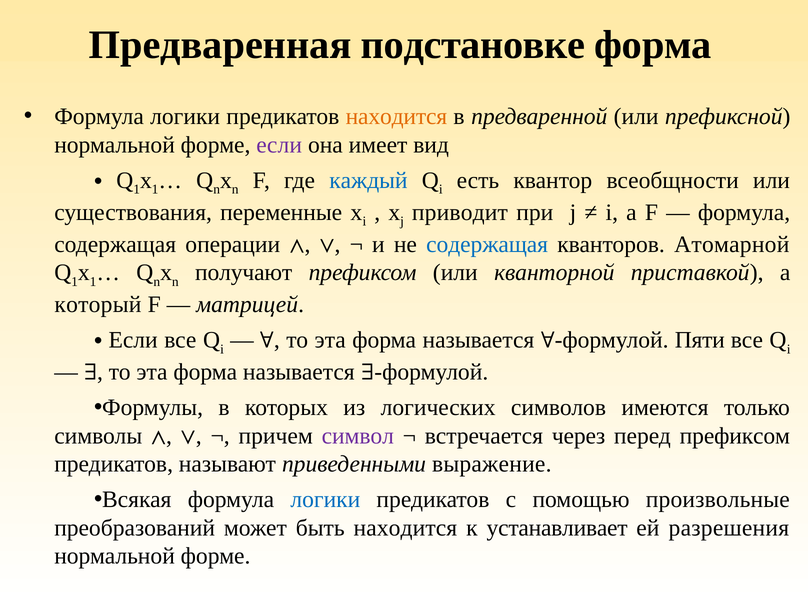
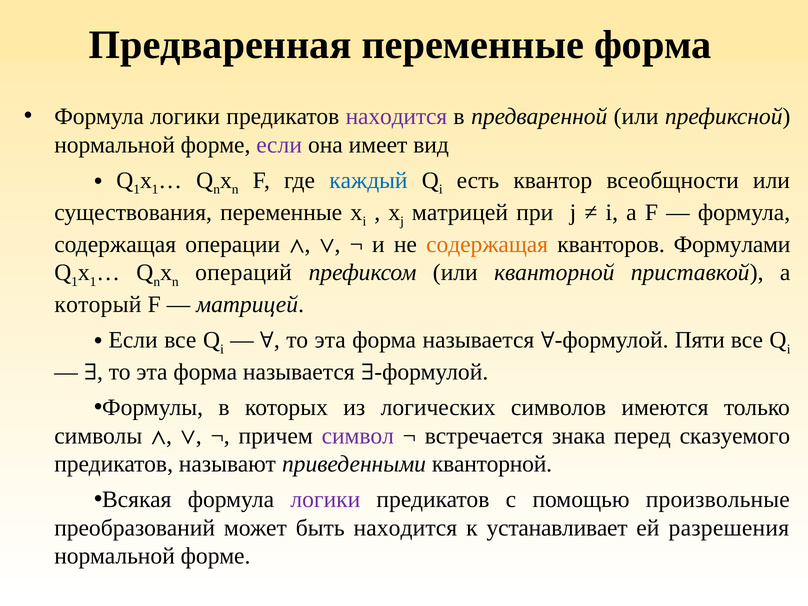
Предваренная подстановке: подстановке -> переменные
находится at (396, 117) colour: orange -> purple
j приводит: приводит -> матрицей
содержащая at (487, 244) colour: blue -> orange
Атомарной: Атомарной -> Формулами
получают: получают -> операций
через: через -> знака
перед префиксом: префиксом -> сказуемого
приведенными выражение: выражение -> кванторной
логики at (325, 500) colour: blue -> purple
